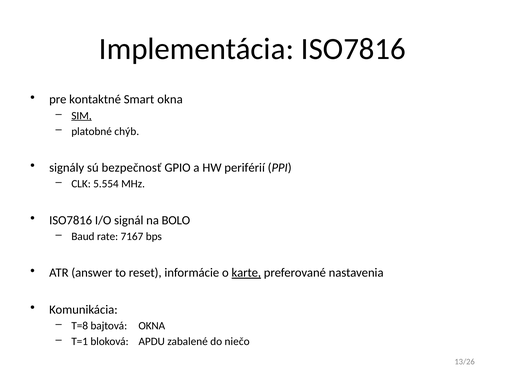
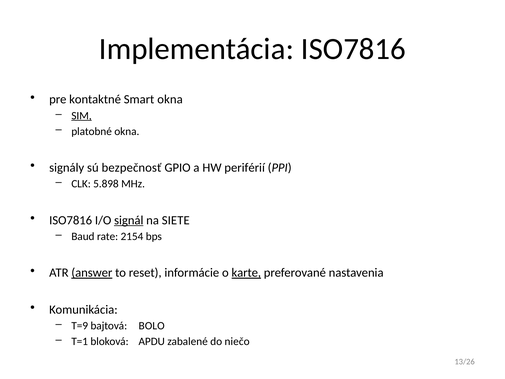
platobné chýb: chýb -> okna
5.554: 5.554 -> 5.898
signál underline: none -> present
BOLO: BOLO -> SIETE
7167: 7167 -> 2154
answer underline: none -> present
T=8: T=8 -> T=9
bajtová OKNA: OKNA -> BOLO
